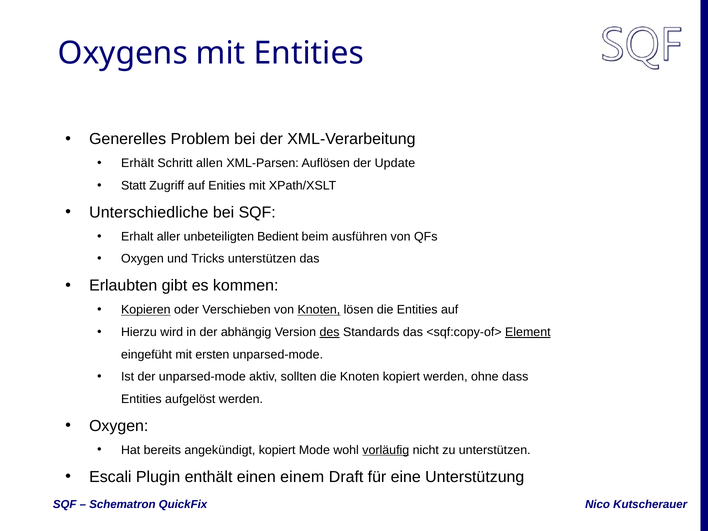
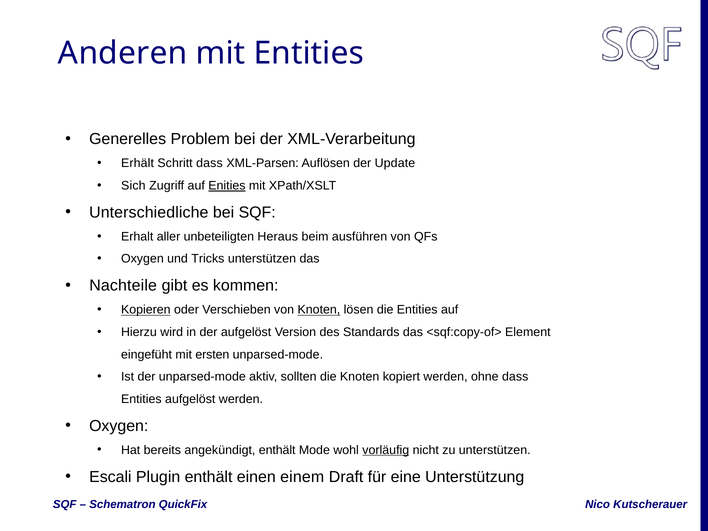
Oxygens: Oxygens -> Anderen
Schritt allen: allen -> dass
Statt: Statt -> Sich
Enities underline: none -> present
Bedient: Bedient -> Heraus
Erlaubten: Erlaubten -> Nachteile
der abhängig: abhängig -> aufgelöst
des underline: present -> none
Element underline: present -> none
angekündigt kopiert: kopiert -> enthält
